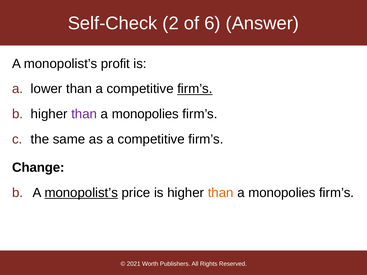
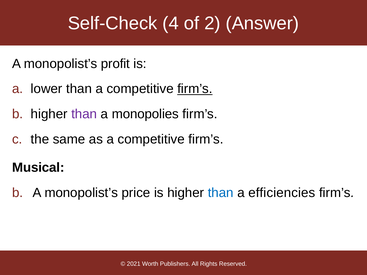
2: 2 -> 4
6: 6 -> 2
Change: Change -> Musical
monopolist’s at (81, 193) underline: present -> none
than at (221, 193) colour: orange -> blue
monopolies at (282, 193): monopolies -> efficiencies
